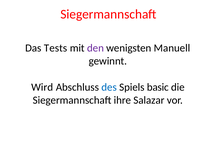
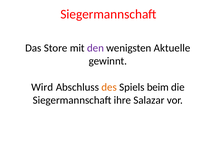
Tests: Tests -> Store
Manuell: Manuell -> Aktuelle
des colour: blue -> orange
basic: basic -> beim
